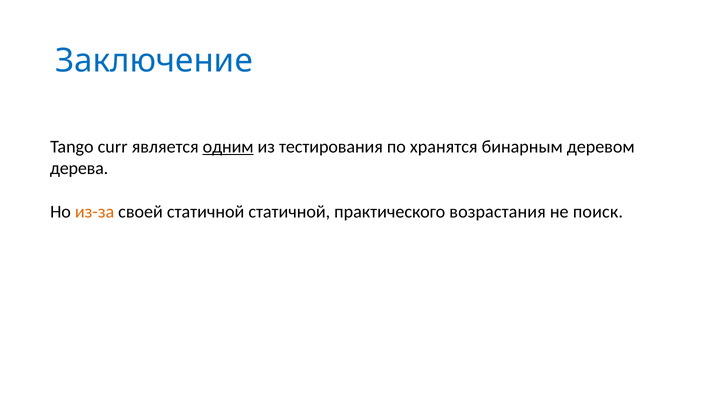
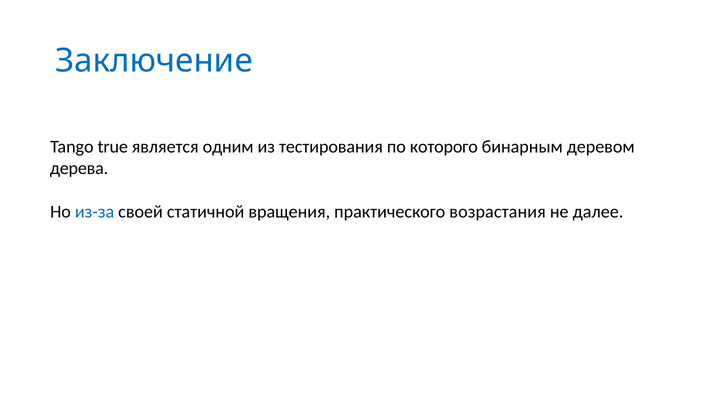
curr: curr -> true
одним underline: present -> none
хранятся: хранятся -> которого
из-за colour: orange -> blue
статичной статичной: статичной -> вращения
поиск: поиск -> далее
